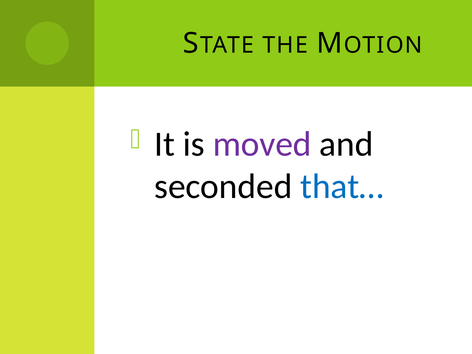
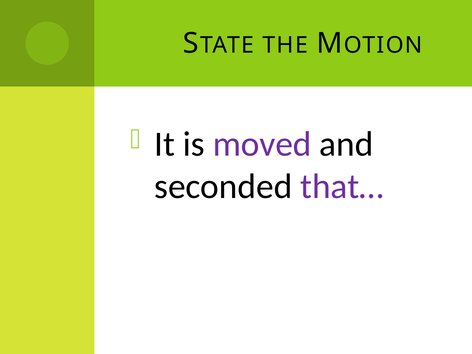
that… colour: blue -> purple
